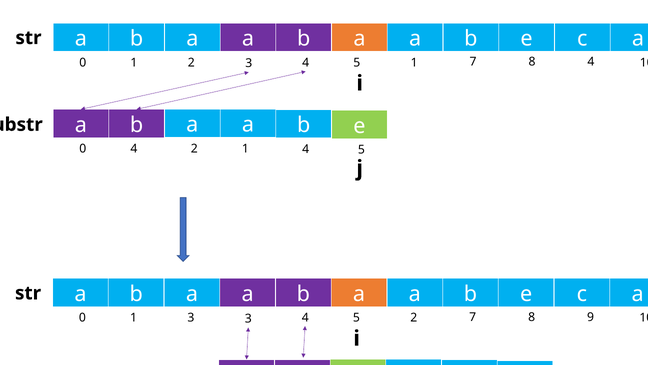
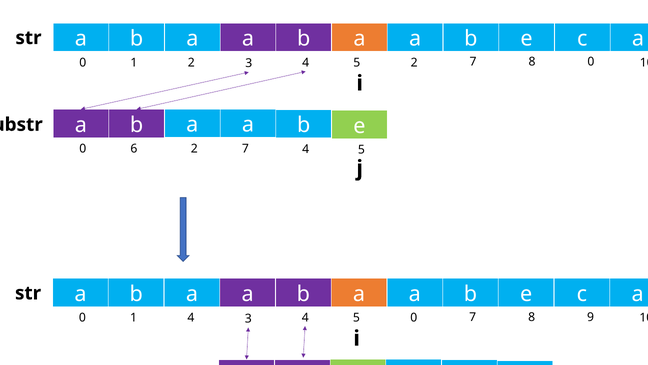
8 4: 4 -> 0
5 1: 1 -> 2
2 1: 1 -> 7
0 4: 4 -> 6
1 3: 3 -> 4
5 2: 2 -> 0
